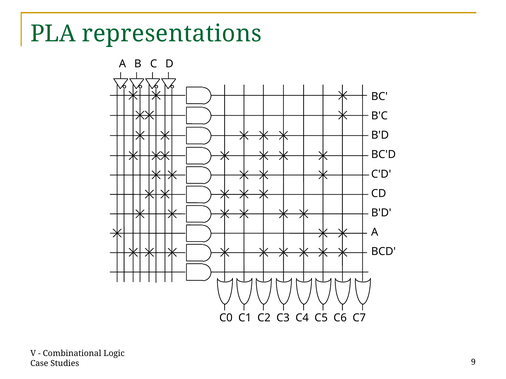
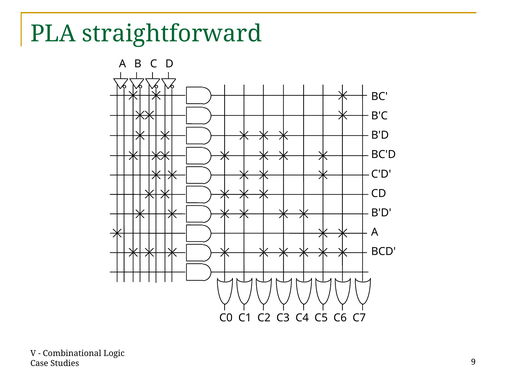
representations: representations -> straightforward
